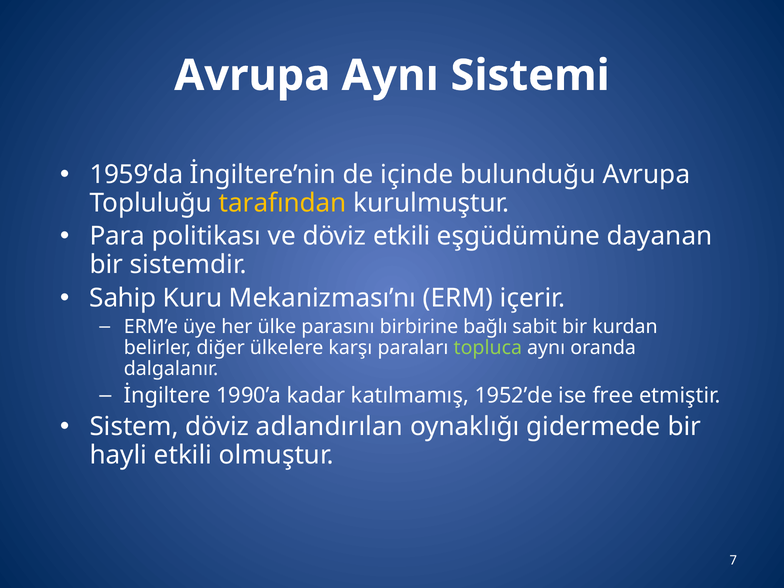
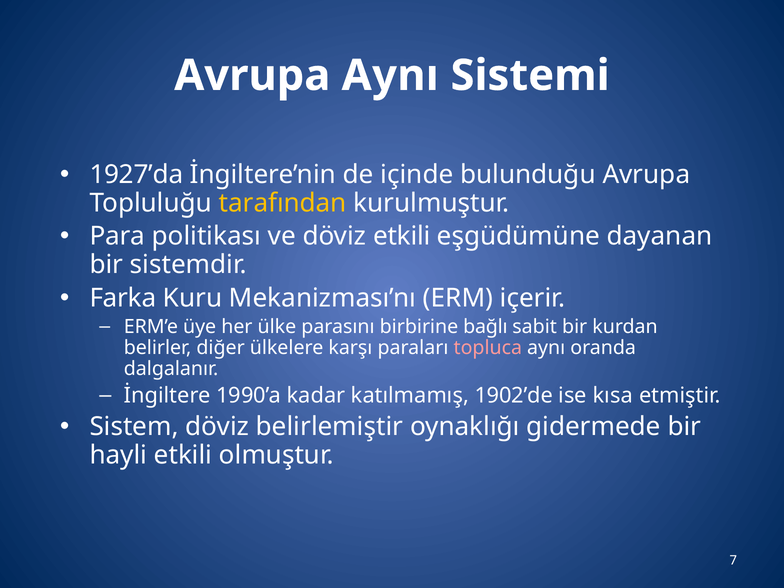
1959’da: 1959’da -> 1927’da
Sahip: Sahip -> Farka
topluca colour: light green -> pink
1952’de: 1952’de -> 1902’de
free: free -> kısa
adlandırılan: adlandırılan -> belirlemiştir
